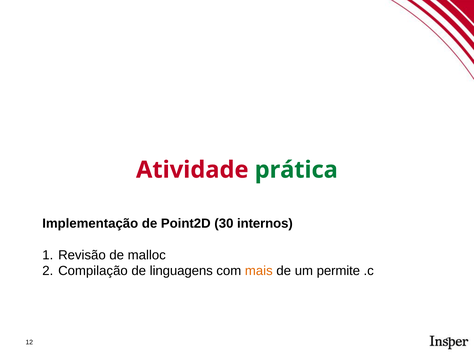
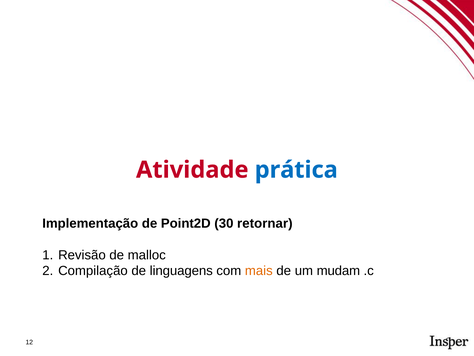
prática colour: green -> blue
internos: internos -> retornar
permite: permite -> mudam
